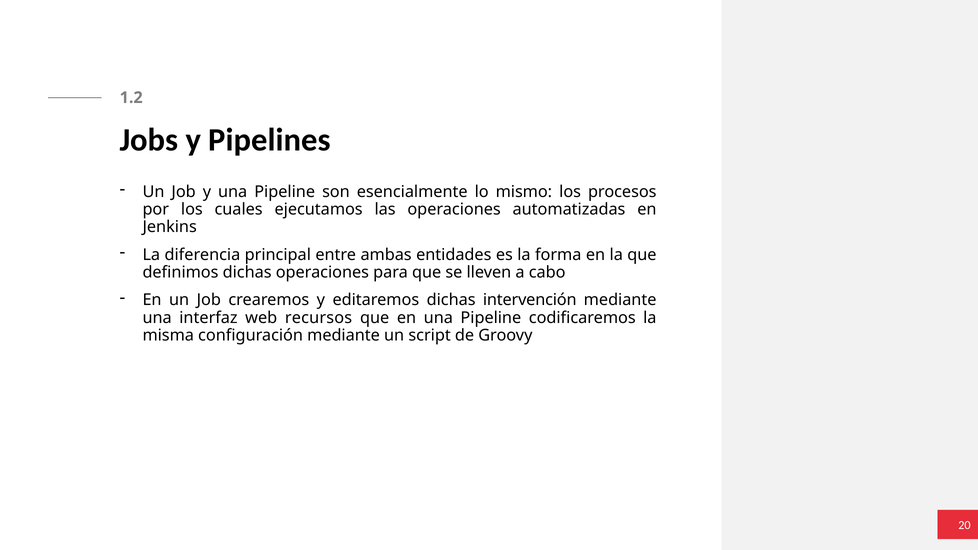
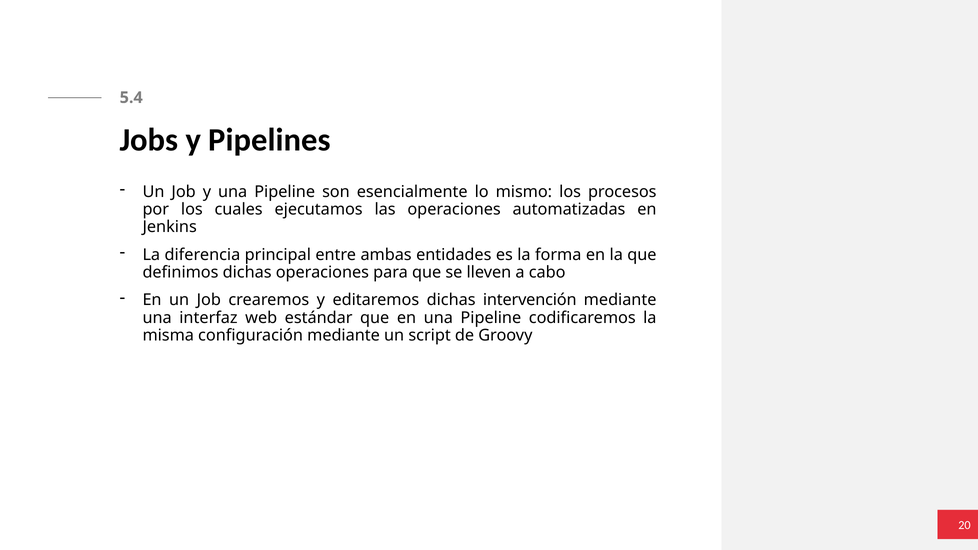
1.2: 1.2 -> 5.4
recursos: recursos -> estándar
